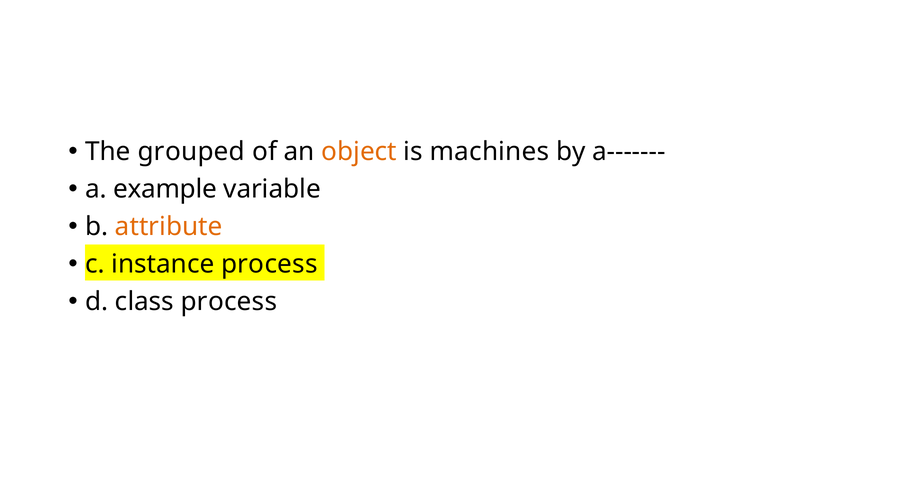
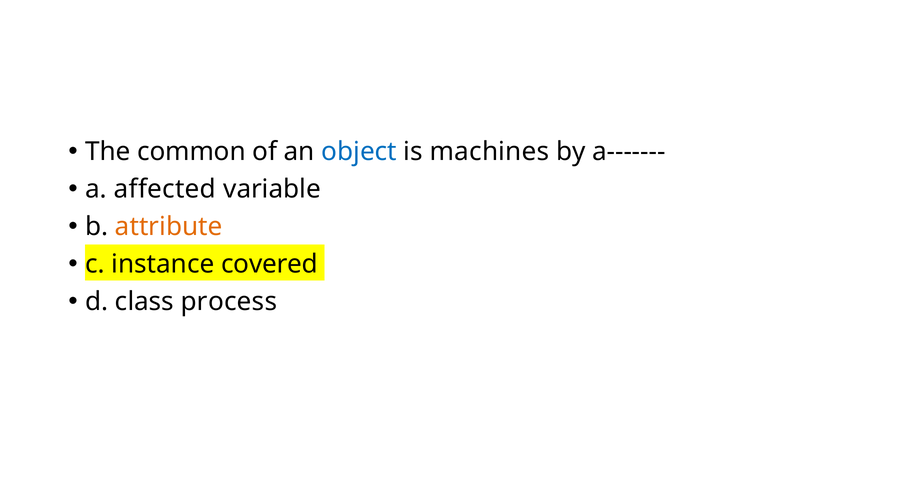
grouped: grouped -> common
object colour: orange -> blue
example: example -> affected
instance process: process -> covered
